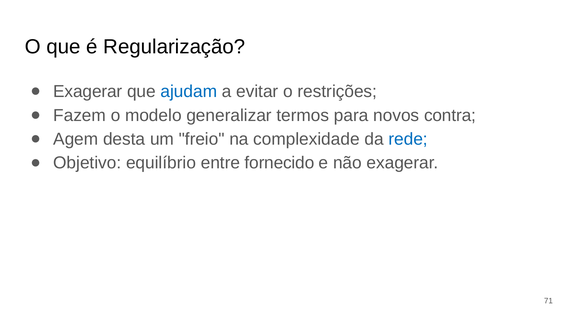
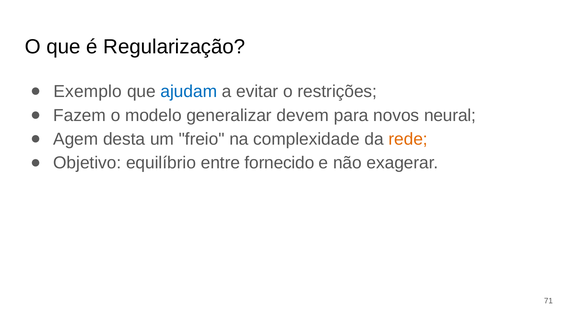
Exagerar at (88, 92): Exagerar -> Exemplo
termos: termos -> devem
contra: contra -> neural
rede colour: blue -> orange
